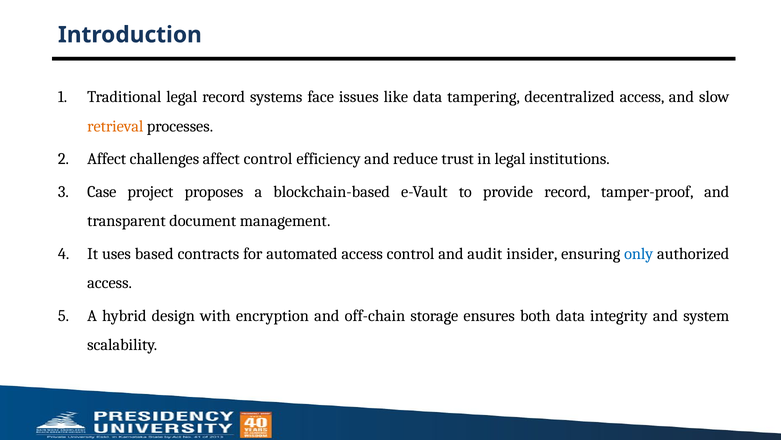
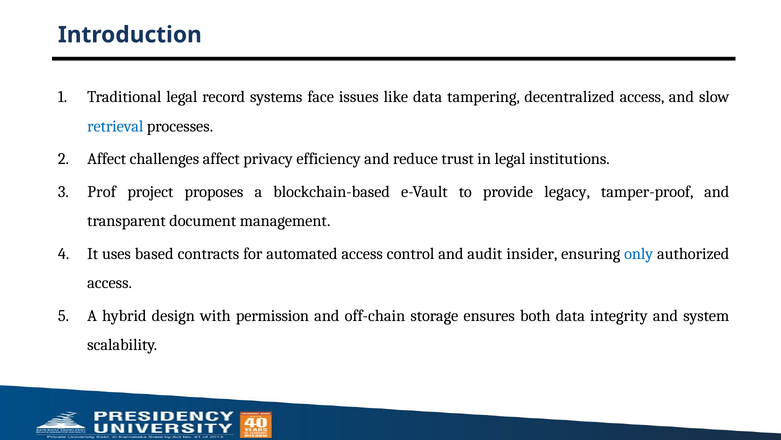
retrieval colour: orange -> blue
affect control: control -> privacy
Case: Case -> Prof
provide record: record -> legacy
encryption: encryption -> permission
